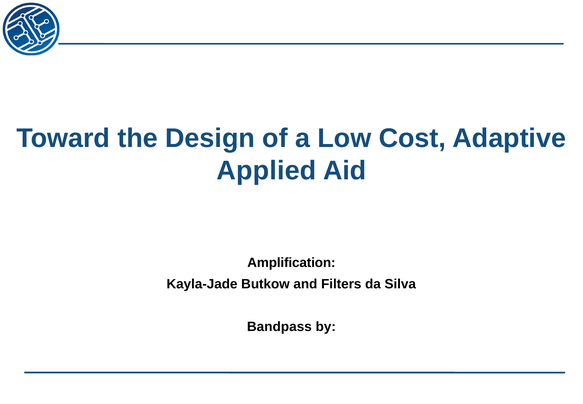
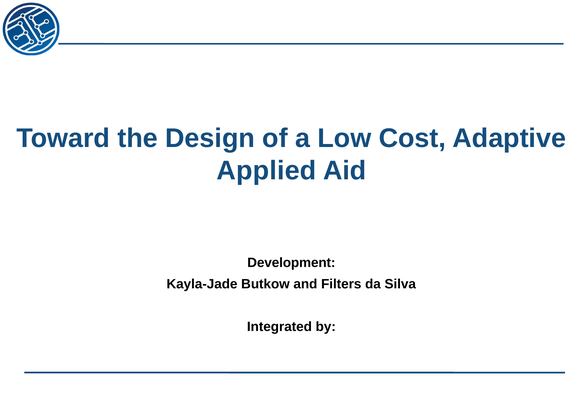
Amplification: Amplification -> Development
Bandpass: Bandpass -> Integrated
